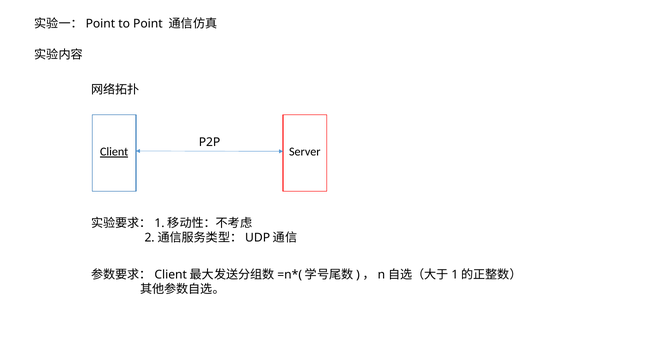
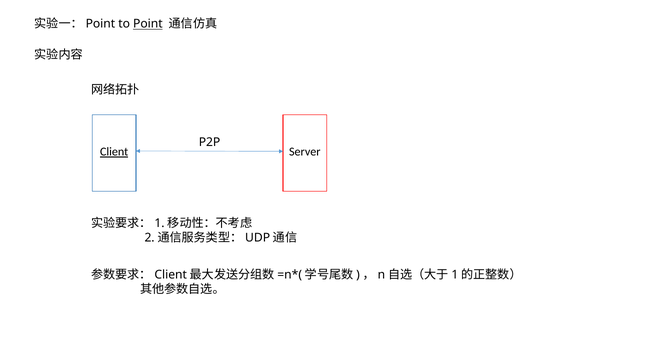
Point underline: none -> present
